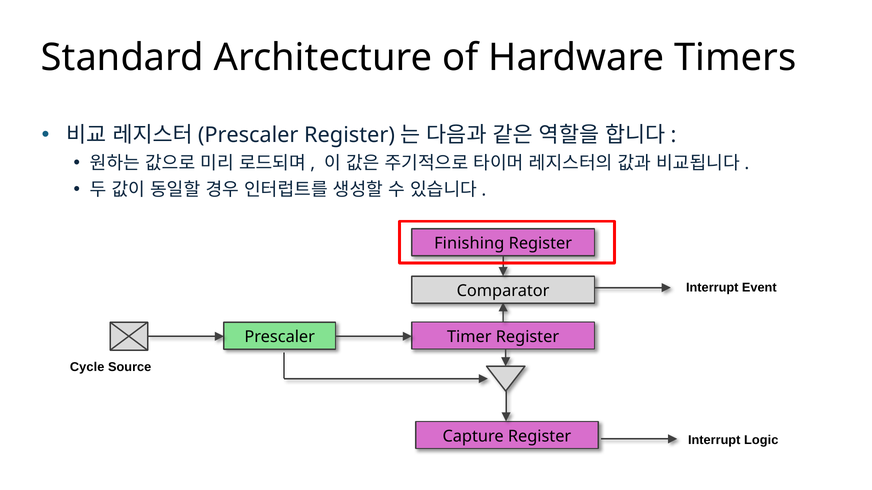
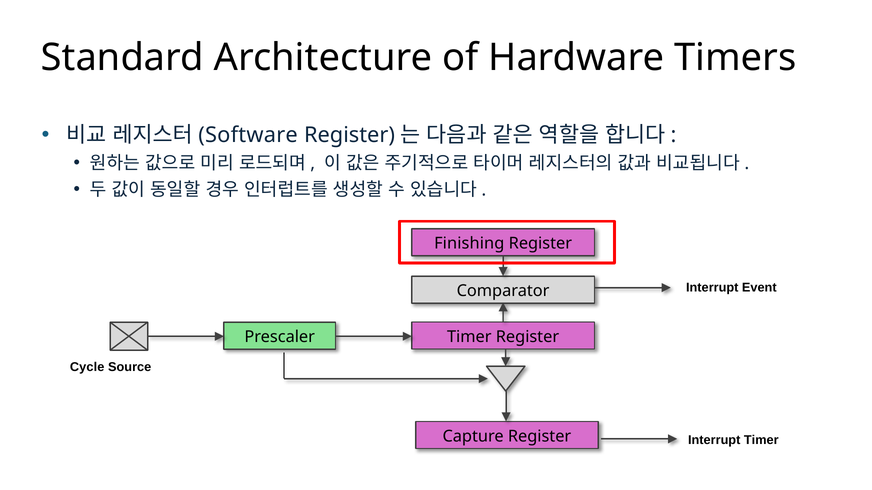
Prescaler at (248, 135): Prescaler -> Software
Interrupt Logic: Logic -> Timer
